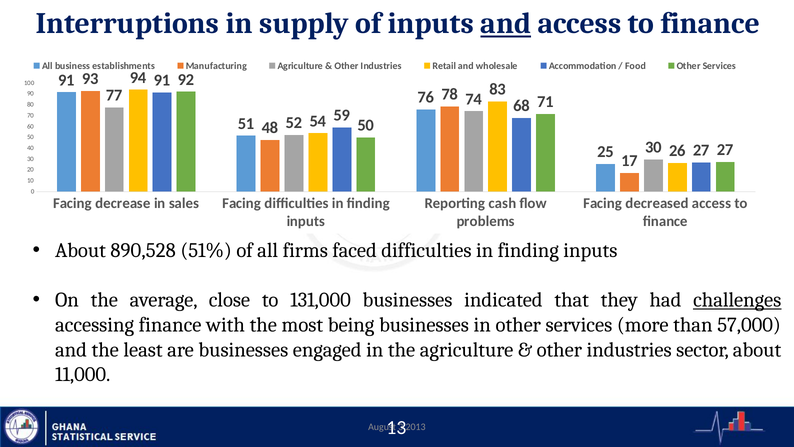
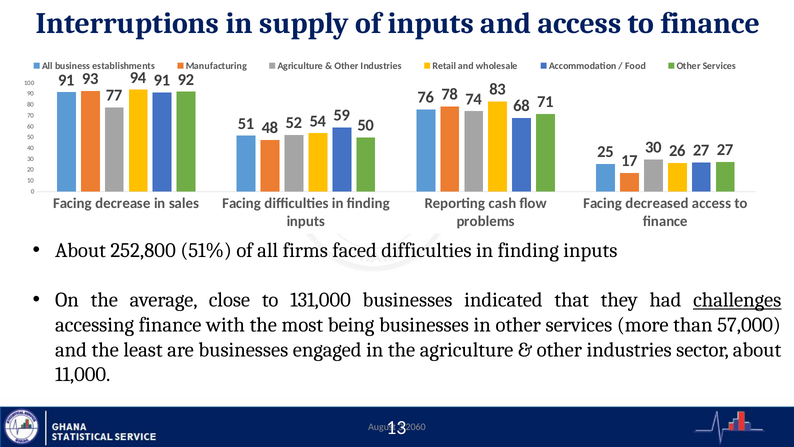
and at (506, 24) underline: present -> none
890,528: 890,528 -> 252,800
2013: 2013 -> 2060
